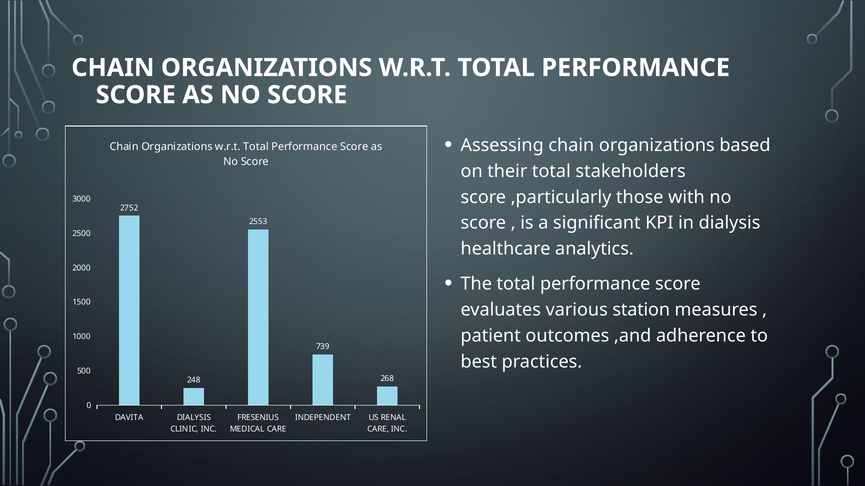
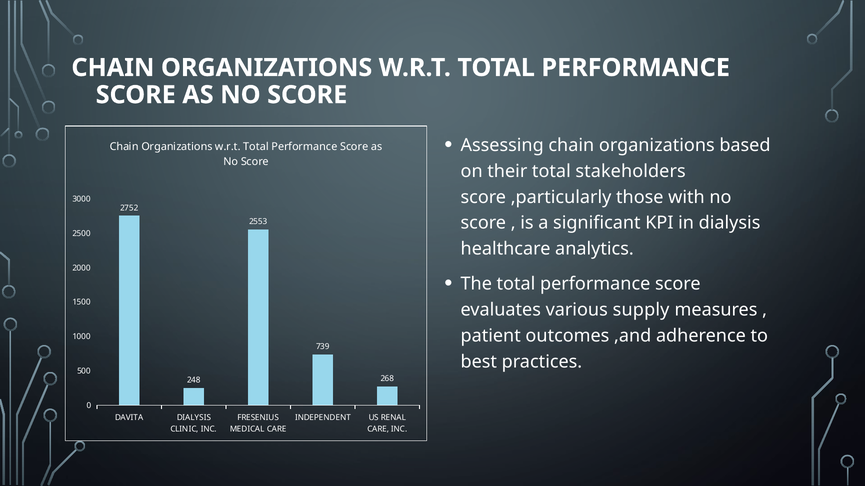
station: station -> supply
